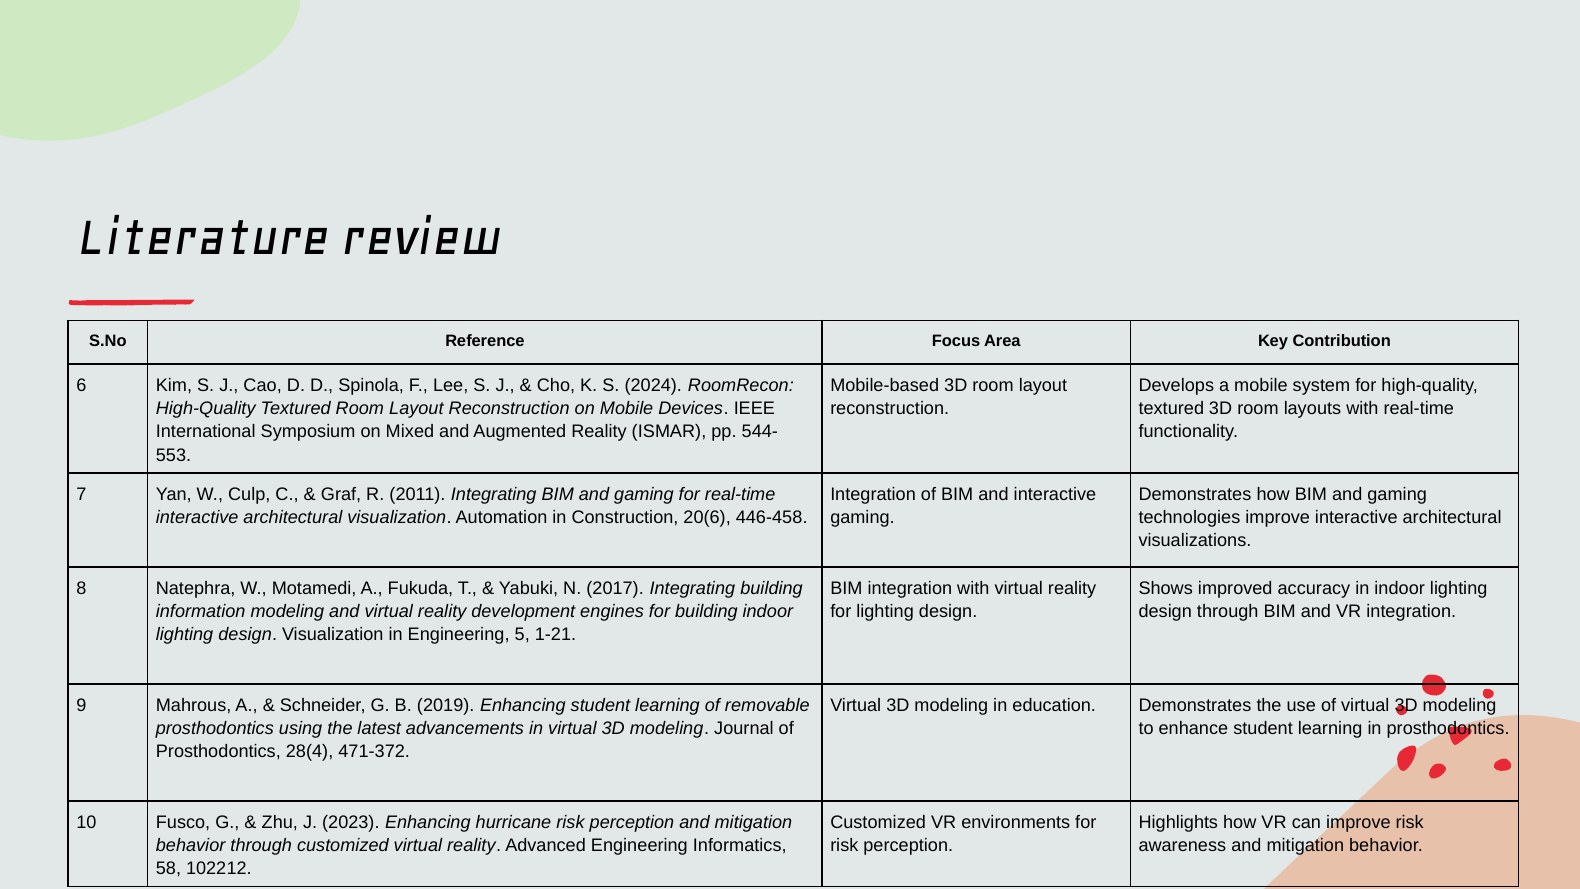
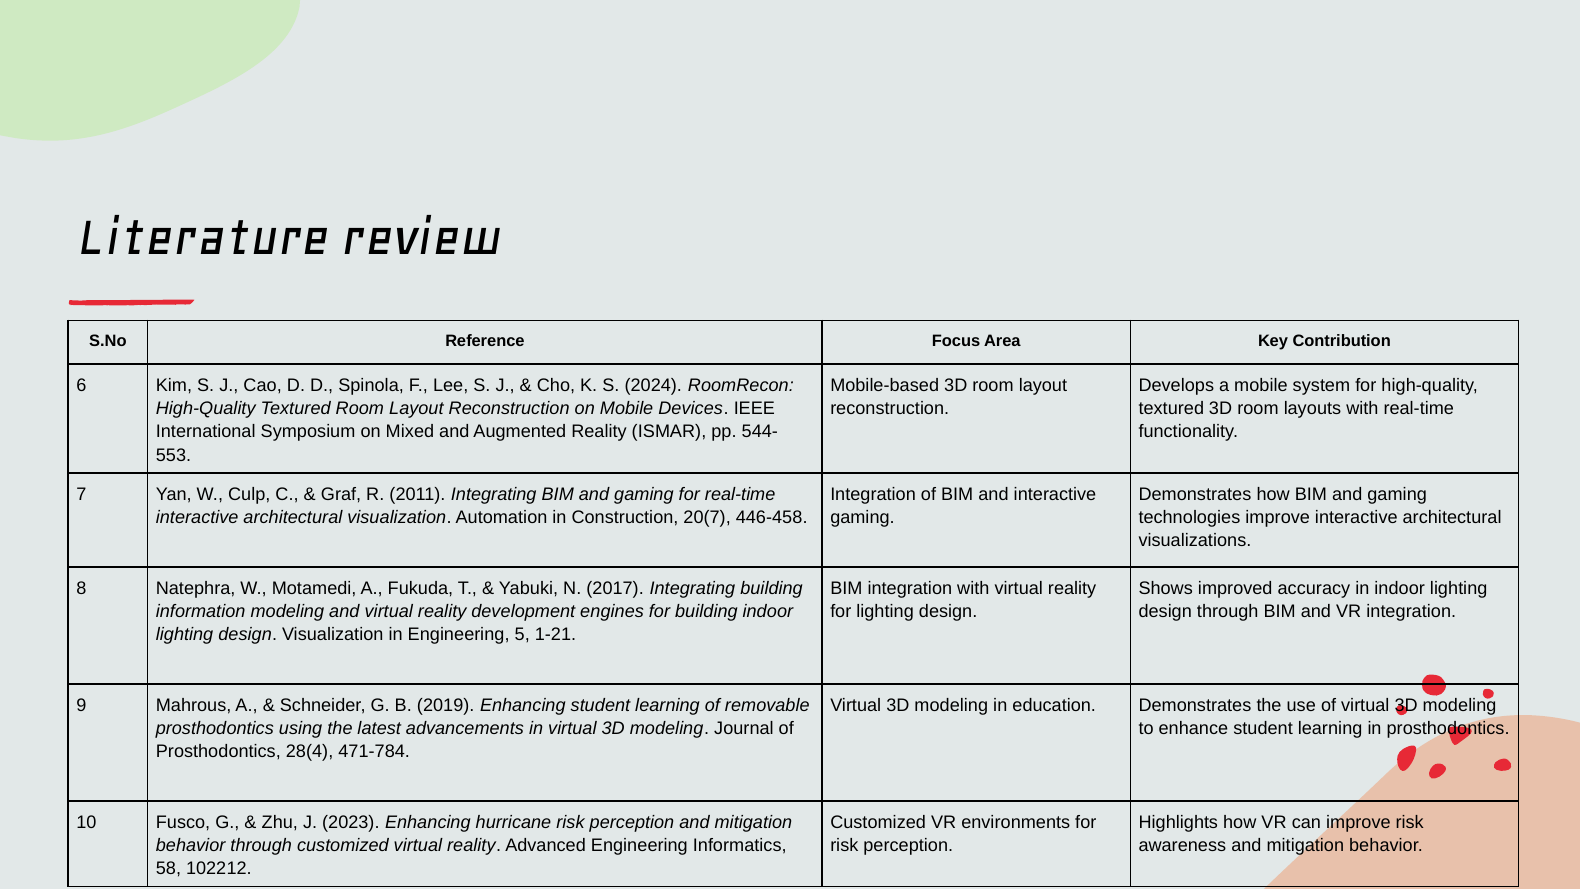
20(6: 20(6 -> 20(7
471-372: 471-372 -> 471-784
